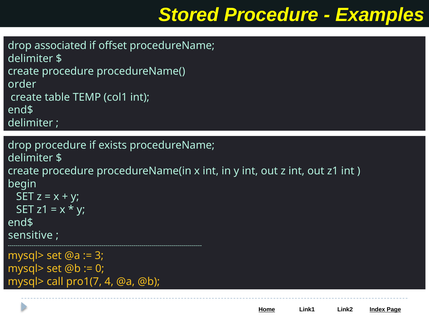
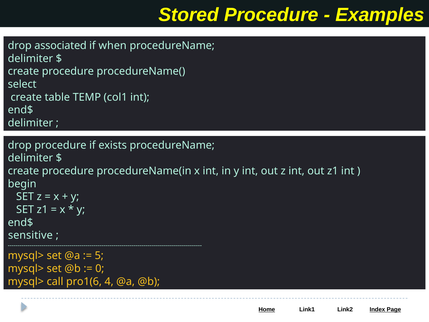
offset: offset -> when
order: order -> select
3: 3 -> 5
pro1(7: pro1(7 -> pro1(6
